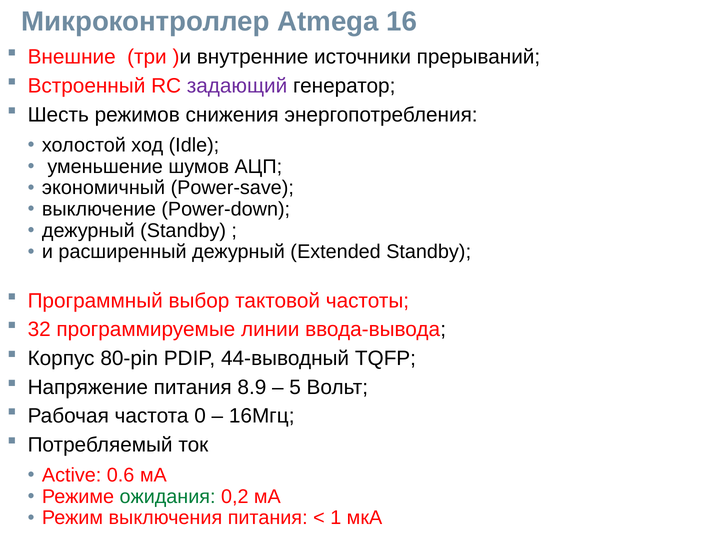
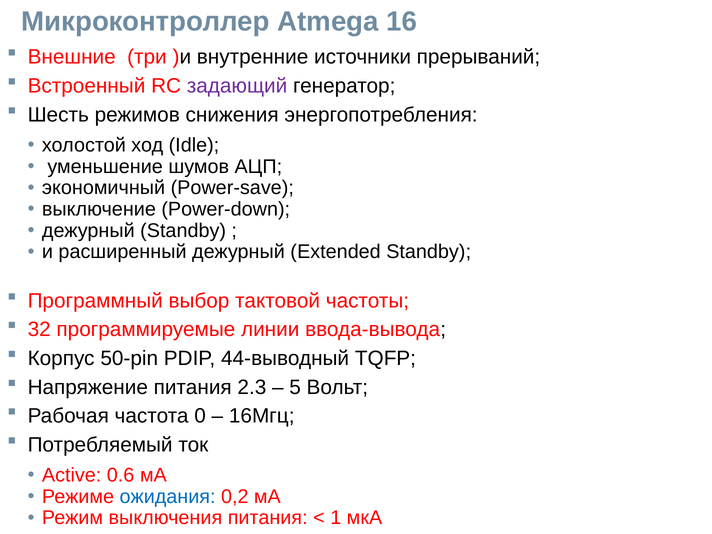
80-pin: 80-pin -> 50-pin
8.9: 8.9 -> 2.3
ожидания colour: green -> blue
